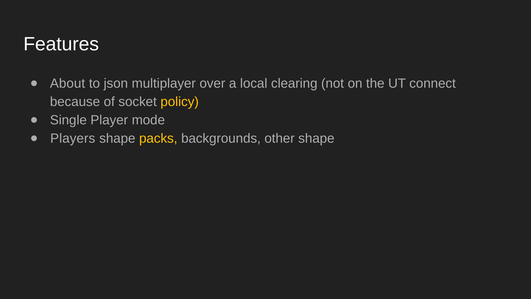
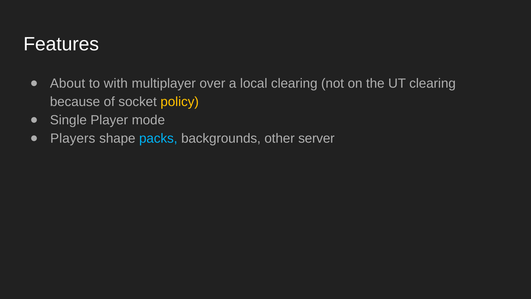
json: json -> with
UT connect: connect -> clearing
packs colour: yellow -> light blue
other shape: shape -> server
